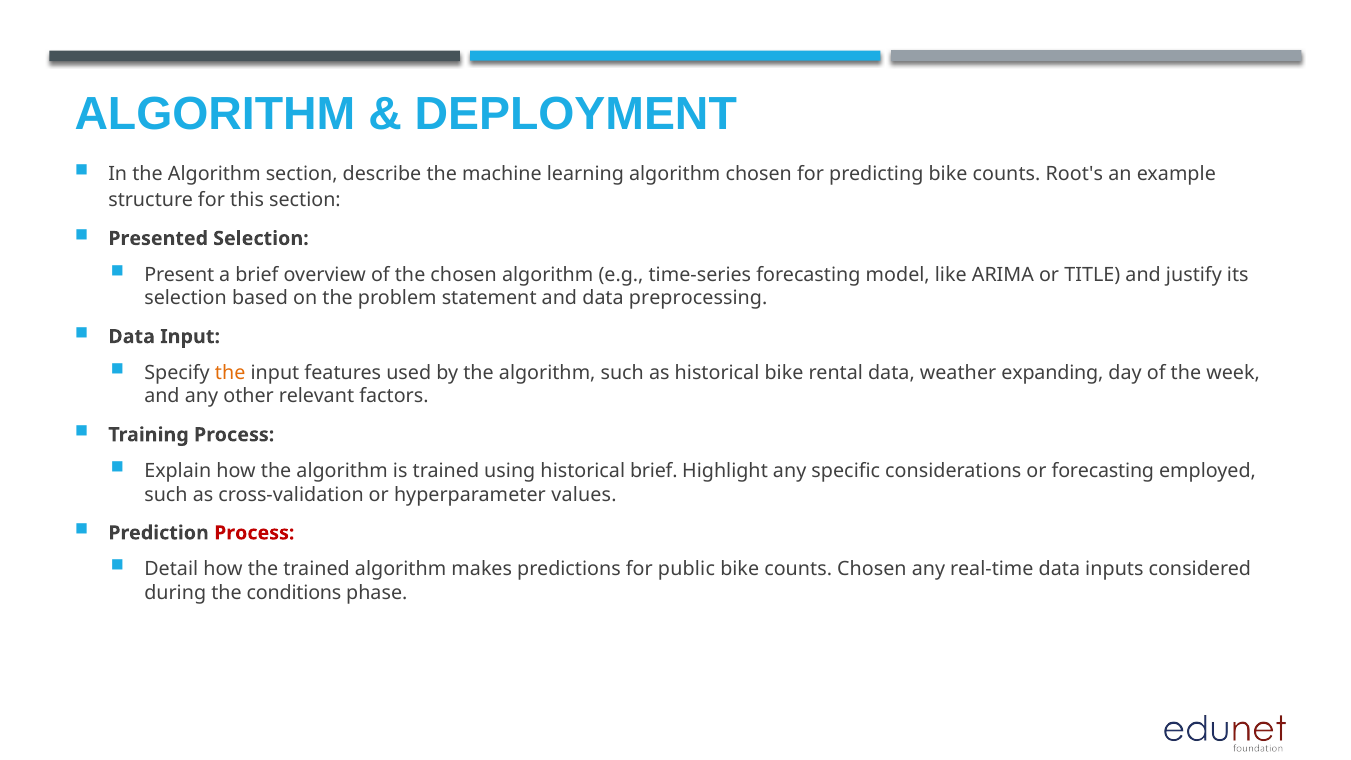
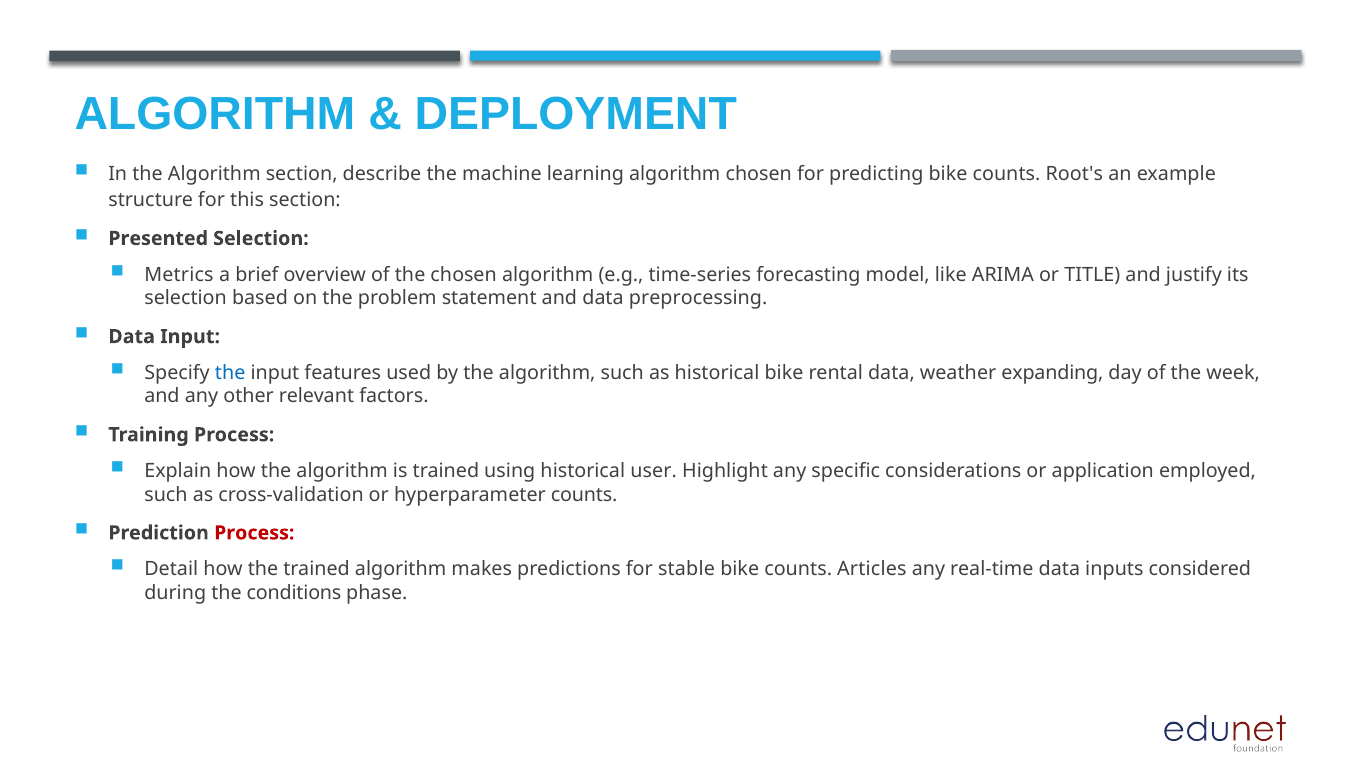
Present: Present -> Metrics
the at (230, 373) colour: orange -> blue
historical brief: brief -> user
or forecasting: forecasting -> application
hyperparameter values: values -> counts
public: public -> stable
counts Chosen: Chosen -> Articles
